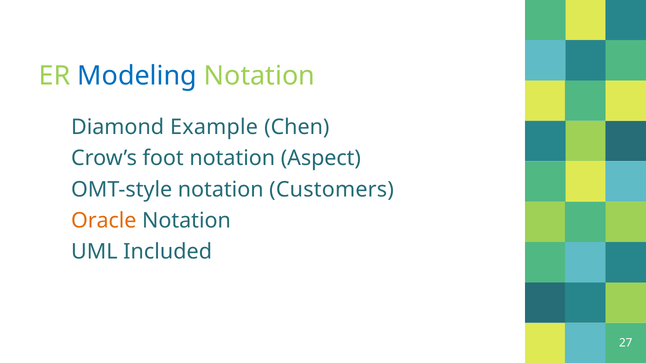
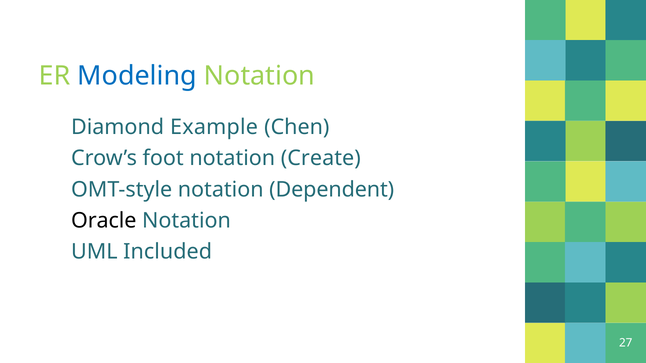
Aspect: Aspect -> Create
Customers: Customers -> Dependent
Oracle colour: orange -> black
